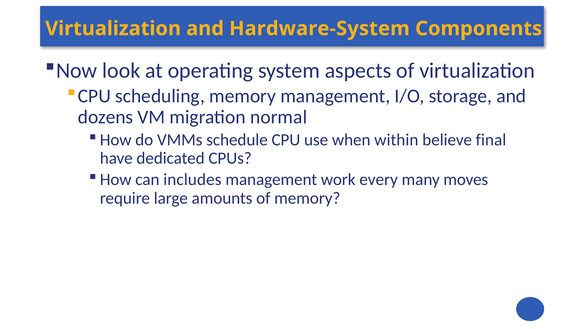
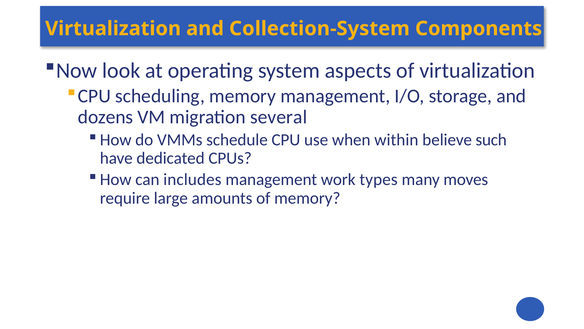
Hardware-System: Hardware-System -> Collection-System
normal: normal -> several
final: final -> such
every: every -> types
